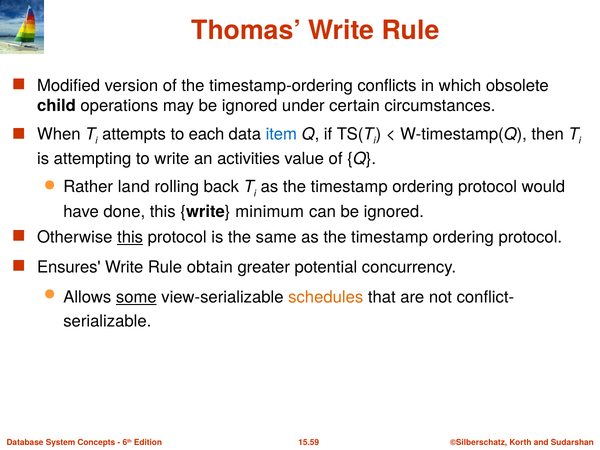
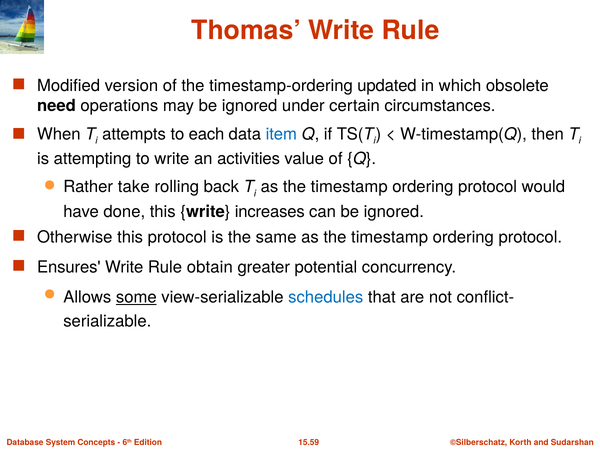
conflicts: conflicts -> updated
child: child -> need
land: land -> take
minimum: minimum -> increases
this at (130, 237) underline: present -> none
schedules colour: orange -> blue
